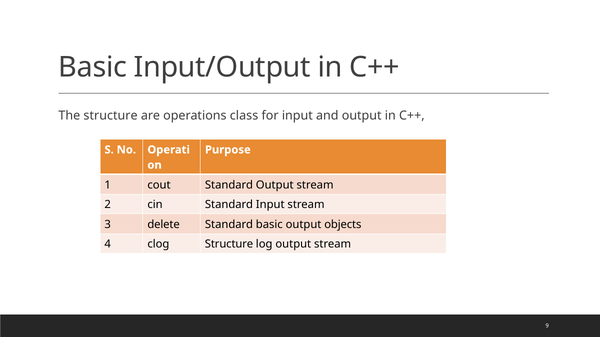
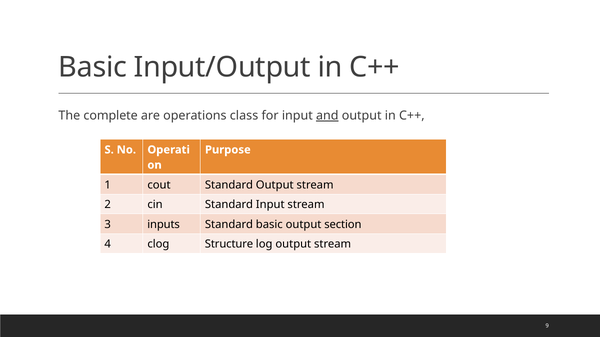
The structure: structure -> complete
and underline: none -> present
delete: delete -> inputs
objects: objects -> section
